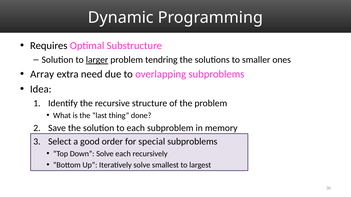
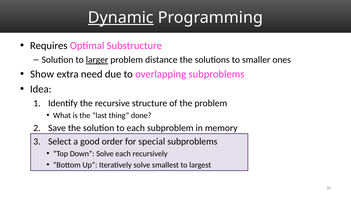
Dynamic underline: none -> present
tendring: tendring -> distance
Array: Array -> Show
